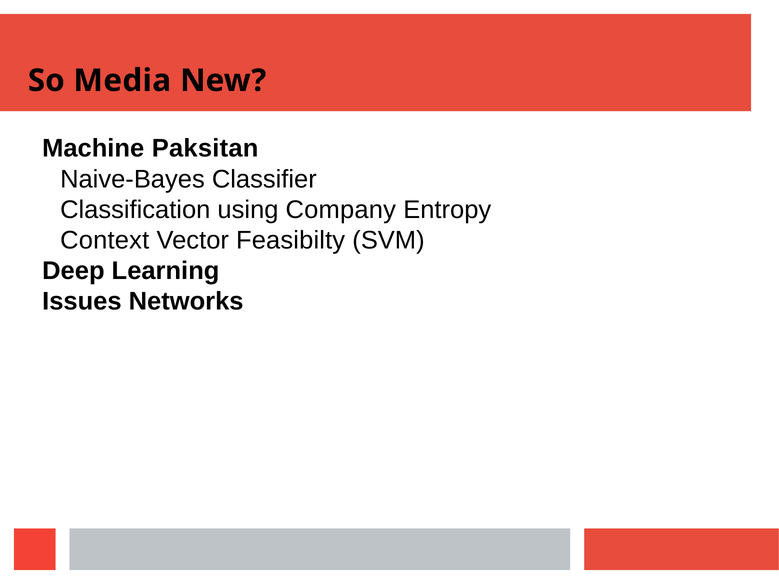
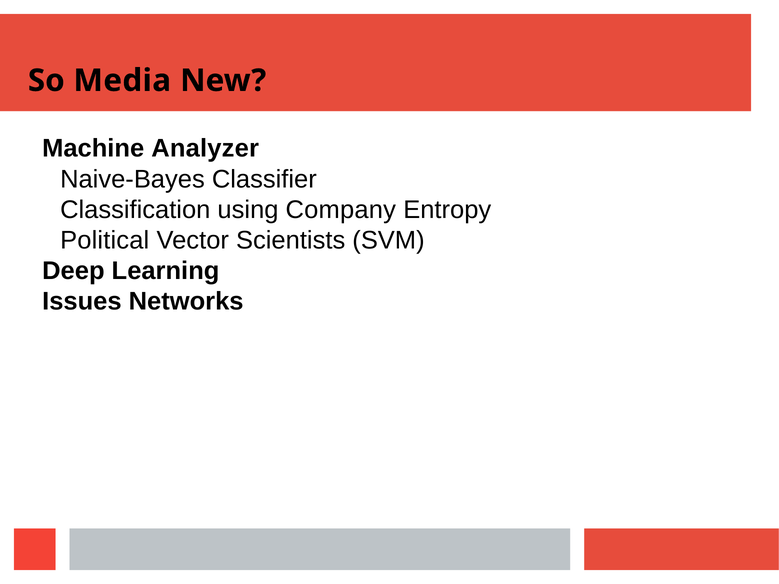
Paksitan: Paksitan -> Analyzer
Context: Context -> Political
Feasibilty: Feasibilty -> Scientists
